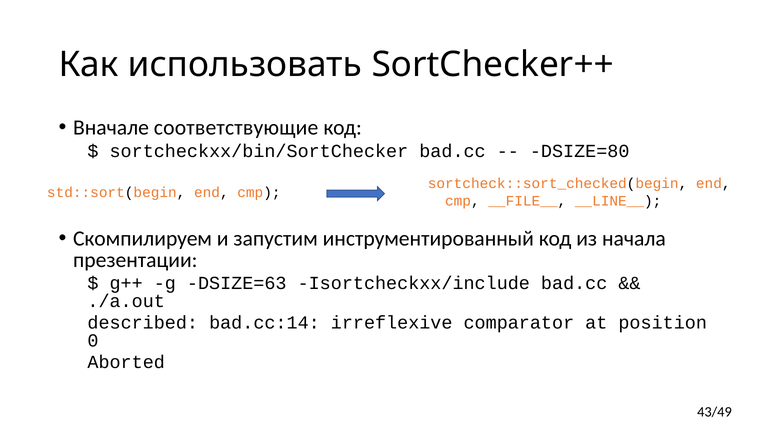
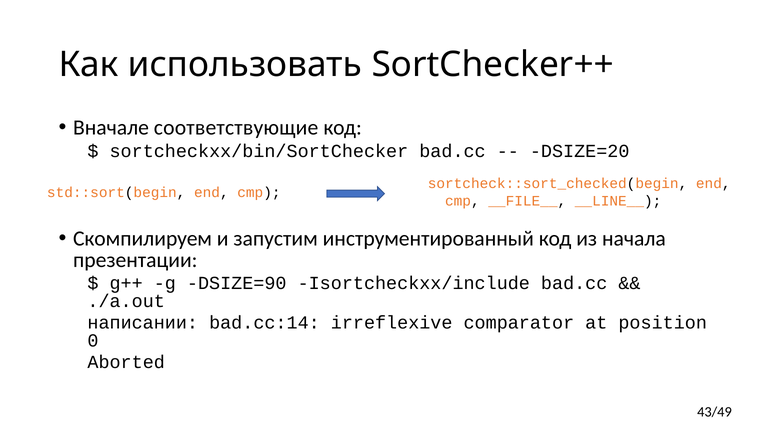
DSIZE=80: DSIZE=80 -> DSIZE=20
DSIZE=63: DSIZE=63 -> DSIZE=90
described: described -> написании
